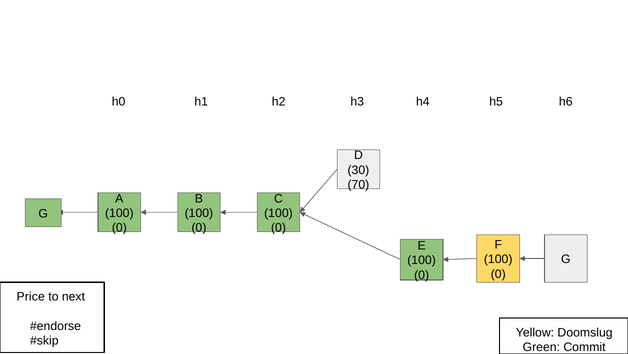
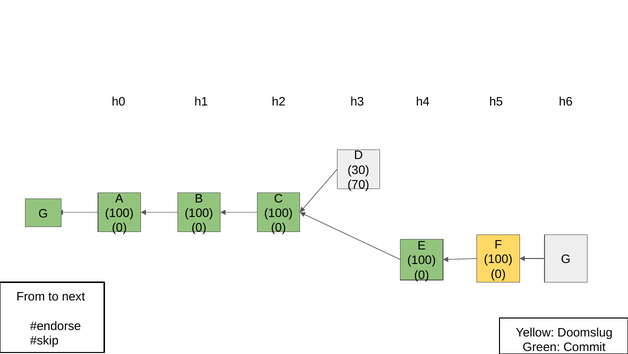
Price: Price -> From
